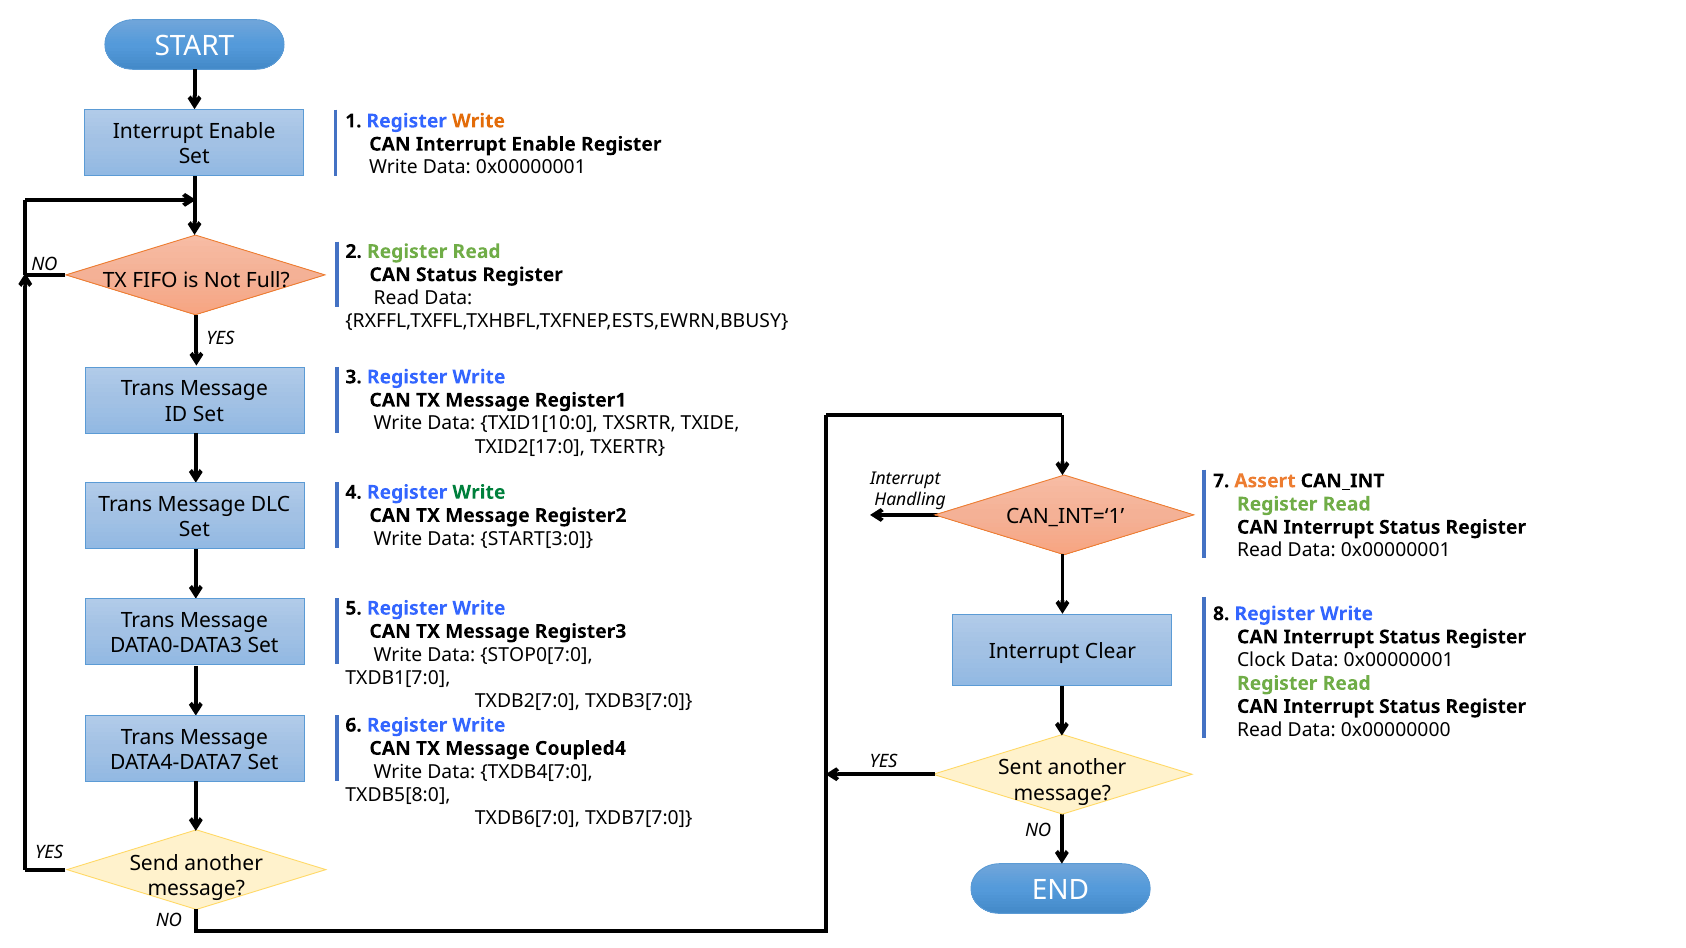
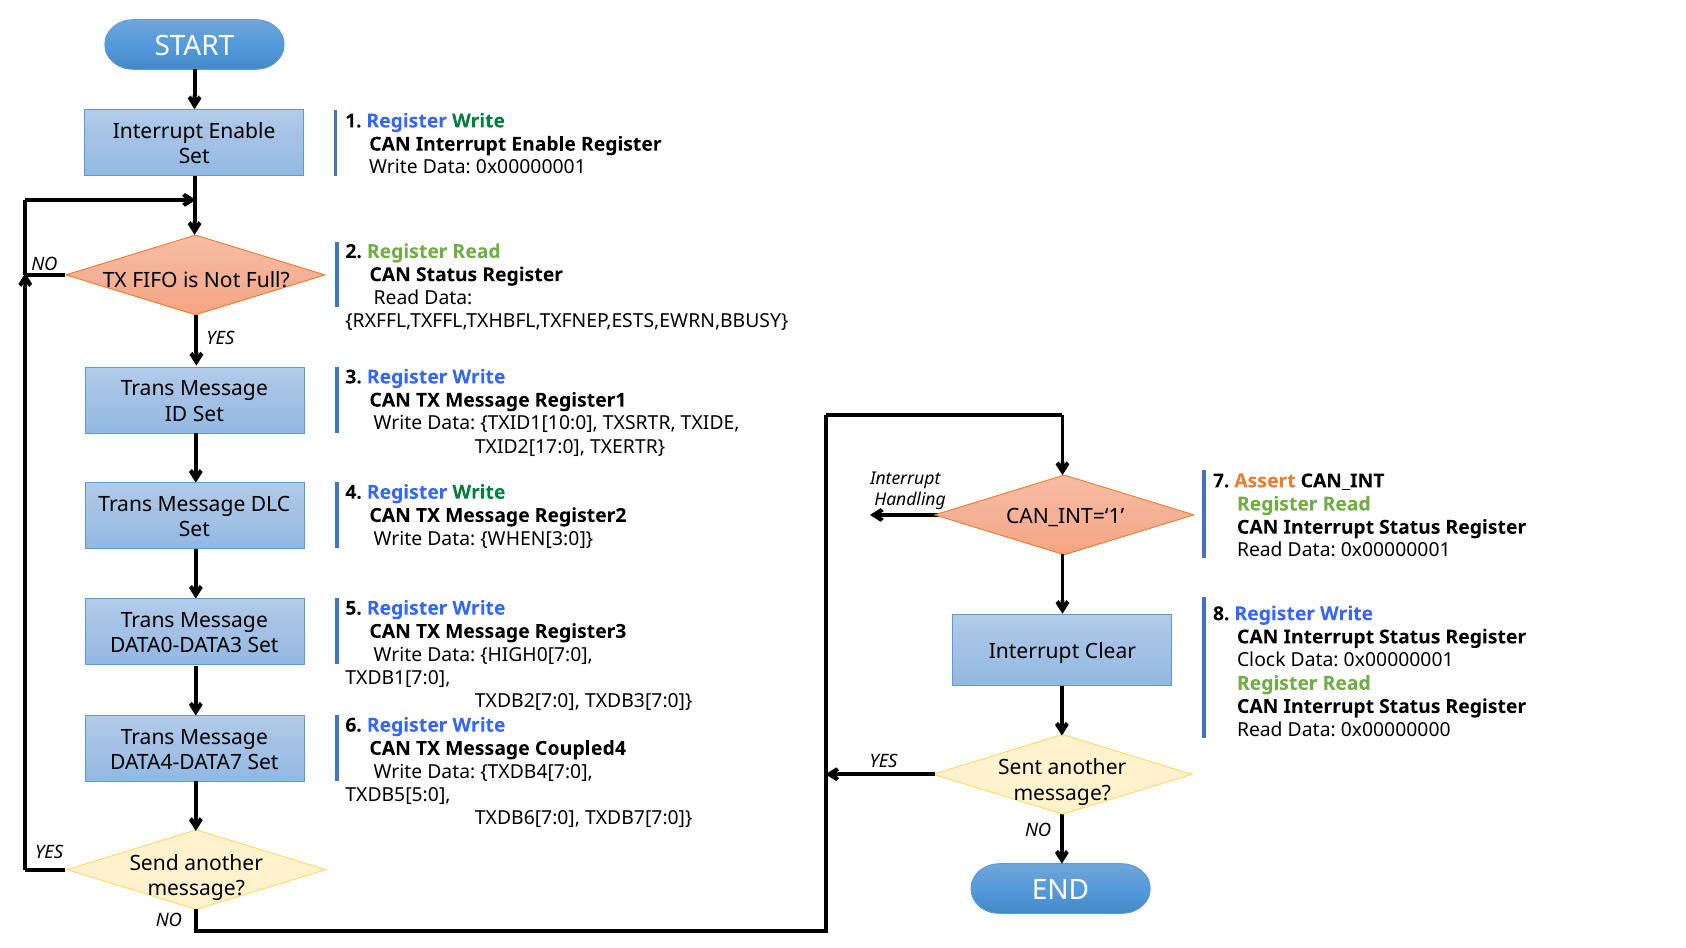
Write at (479, 121) colour: orange -> green
START[3:0: START[3:0 -> WHEN[3:0
STOP0[7:0: STOP0[7:0 -> HIGH0[7:0
TXDB5[8:0: TXDB5[8:0 -> TXDB5[5:0
